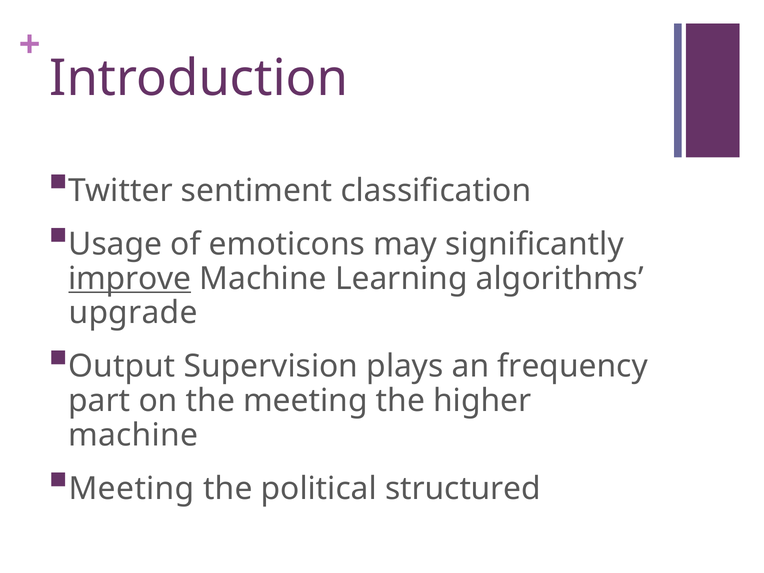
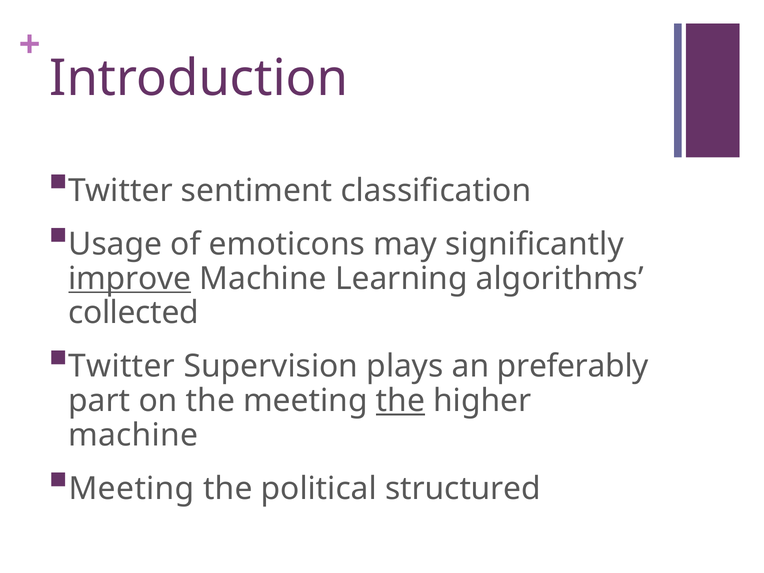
upgrade: upgrade -> collected
Output at (122, 366): Output -> Twitter
frequency: frequency -> preferably
the at (400, 401) underline: none -> present
